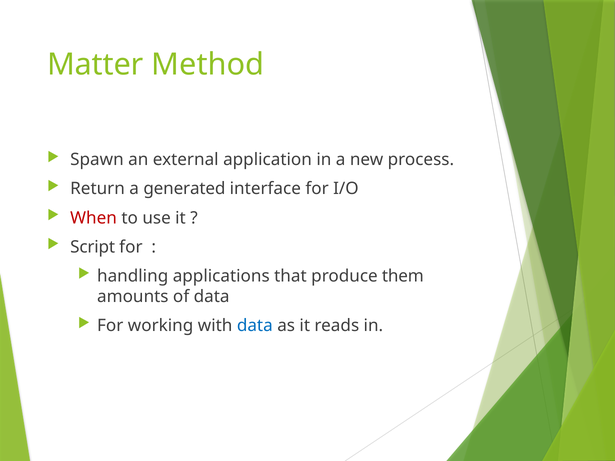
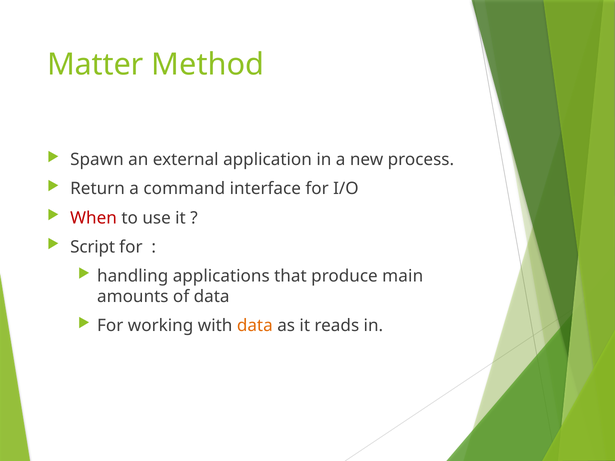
generated: generated -> command
them: them -> main
data at (255, 326) colour: blue -> orange
